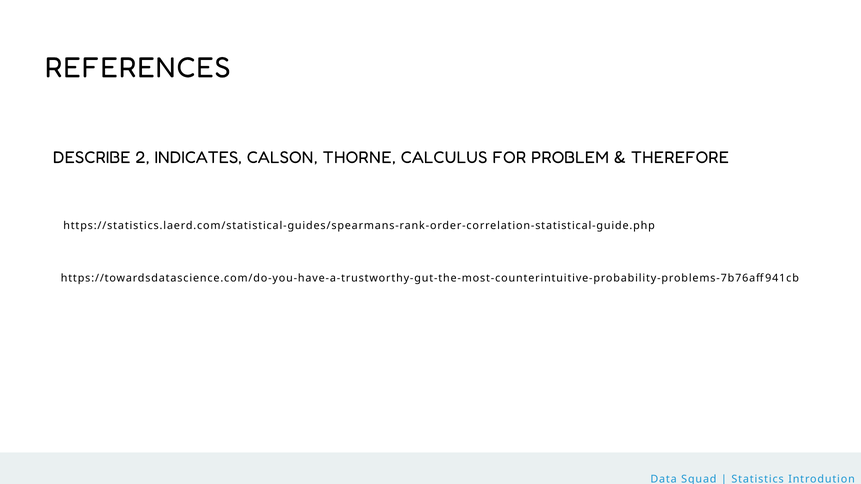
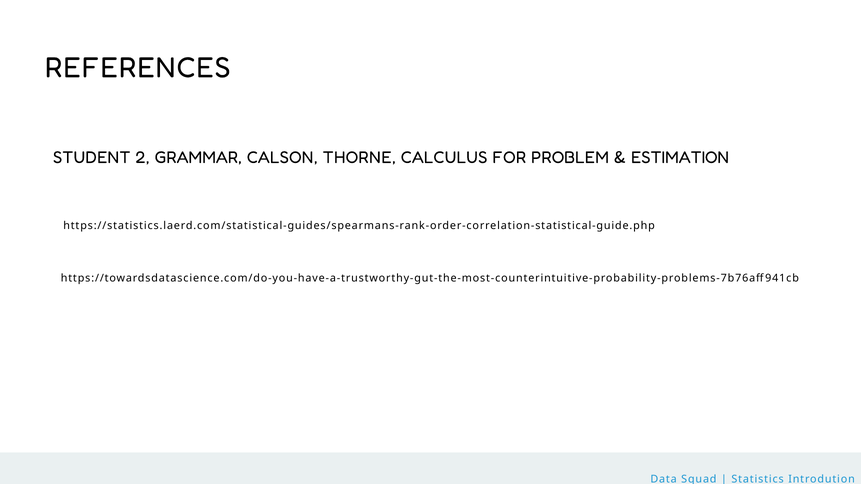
DESCRIBE: DESCRIBE -> STUDENT
INDICATES: INDICATES -> GRAMMAR
THEREFORE: THEREFORE -> ESTIMATION
